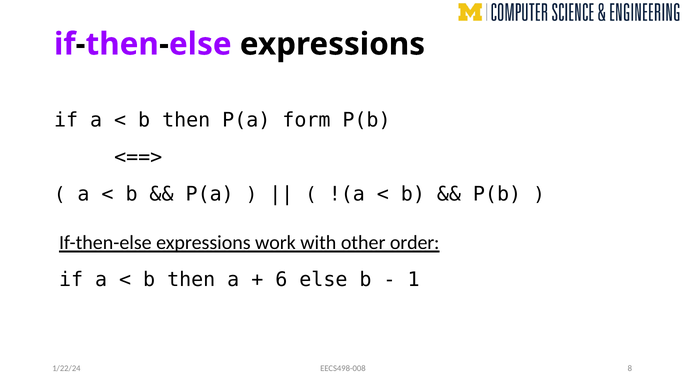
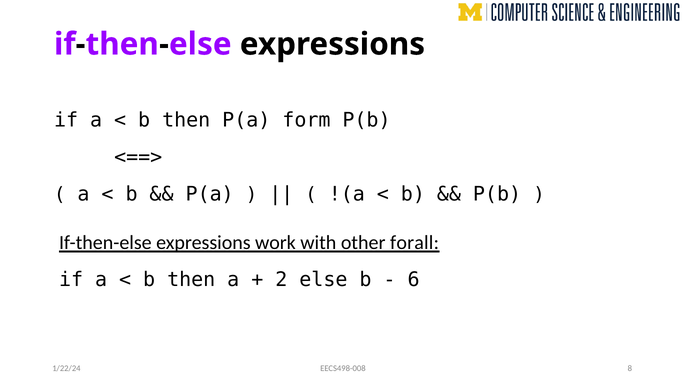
order: order -> forall
6: 6 -> 2
1: 1 -> 6
